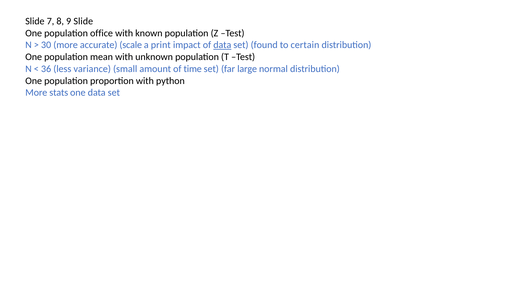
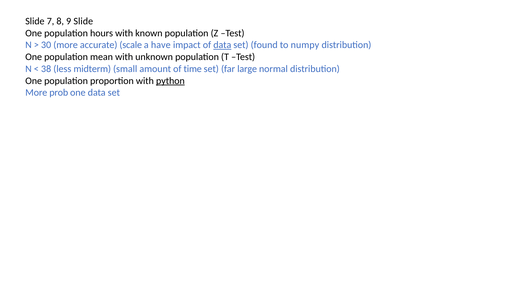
office: office -> hours
print: print -> have
certain: certain -> numpy
36: 36 -> 38
variance: variance -> midterm
python underline: none -> present
stats: stats -> prob
